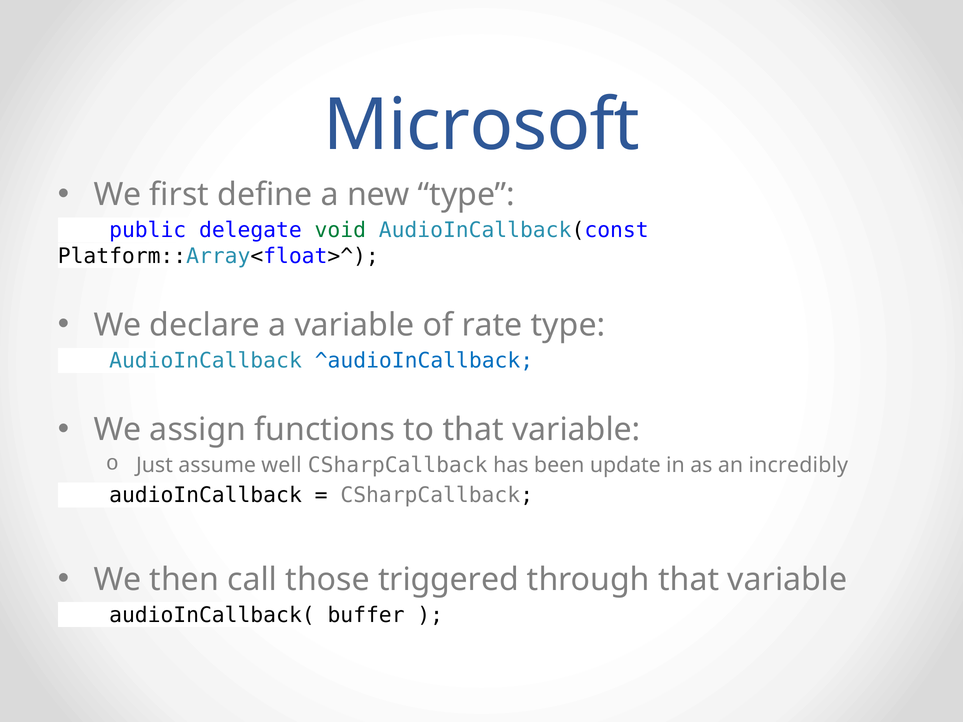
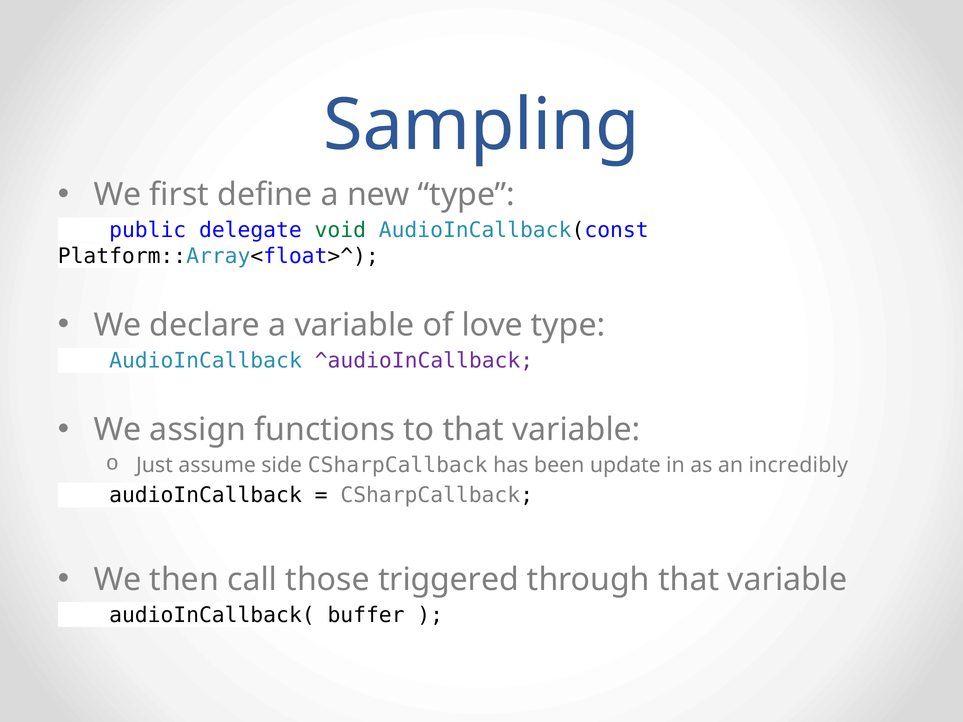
Microsoft: Microsoft -> Sampling
rate: rate -> love
^audioInCallback colour: blue -> purple
well: well -> side
